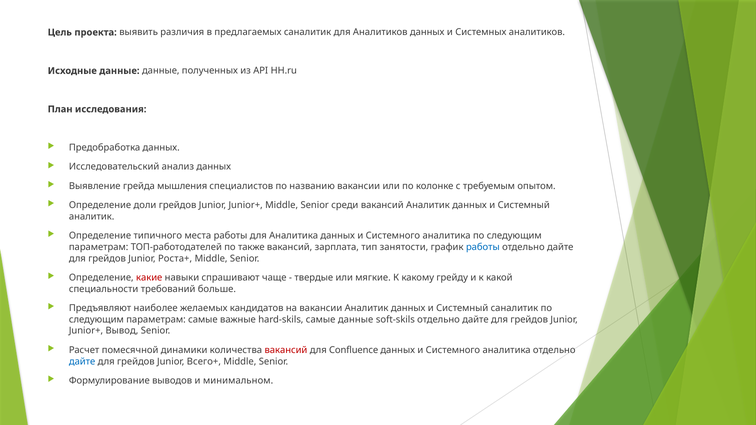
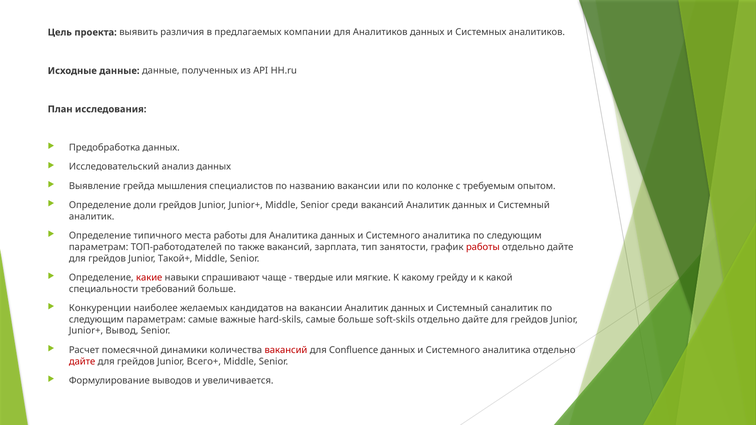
предлагаемых cаналитик: cаналитик -> компании
работы at (483, 247) colour: blue -> red
Роста+: Роста+ -> Такой+
Предъявляют: Предъявляют -> Конкуренции
самые данные: данные -> больше
дайте at (82, 362) colour: blue -> red
минимальном: минимальном -> увеличивается
